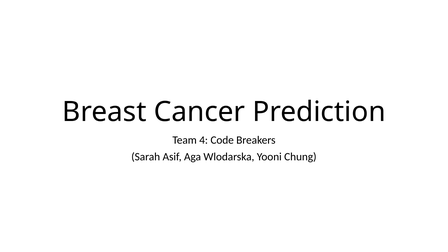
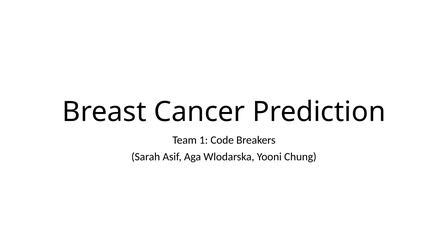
4: 4 -> 1
